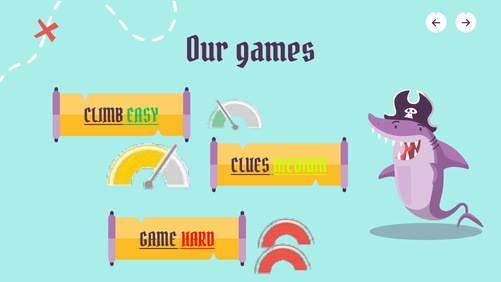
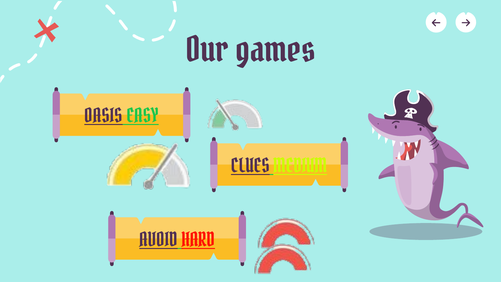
CLIMB: CLIMB -> OASIS
GAME: GAME -> AVOID
